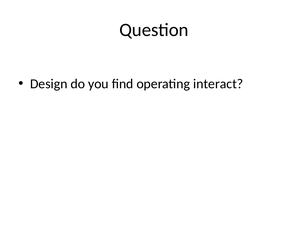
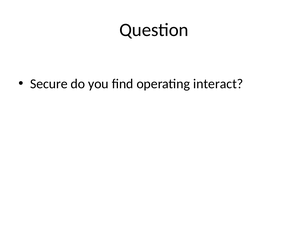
Design: Design -> Secure
